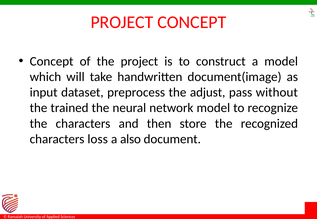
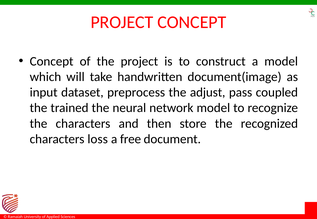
without: without -> coupled
also: also -> free
